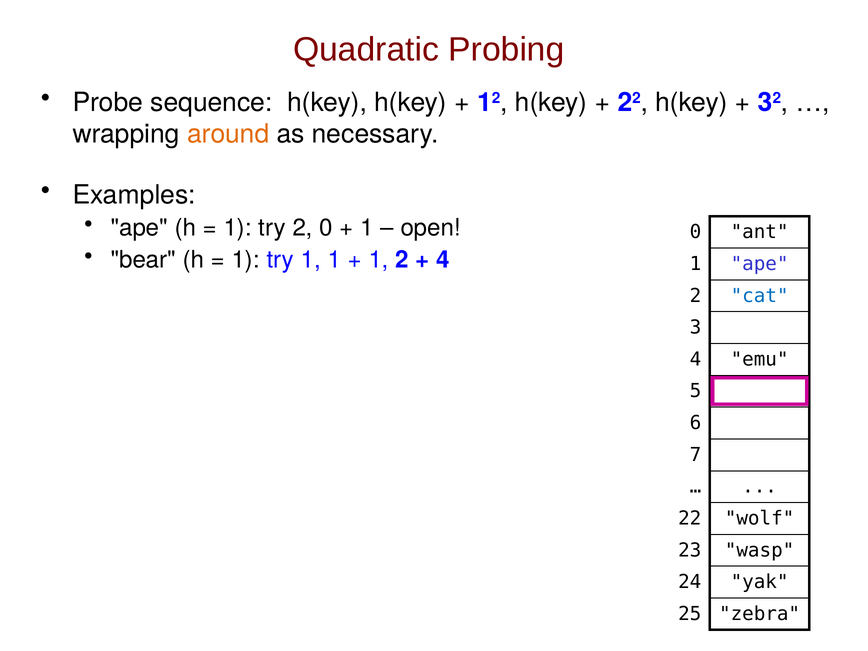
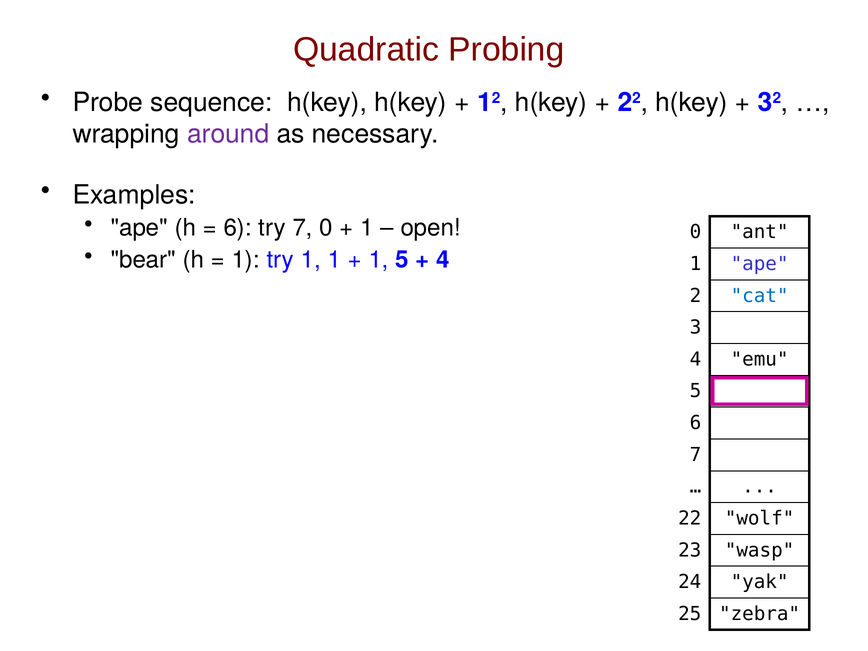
around colour: orange -> purple
1 at (238, 228): 1 -> 6
try 2: 2 -> 7
1 2: 2 -> 5
